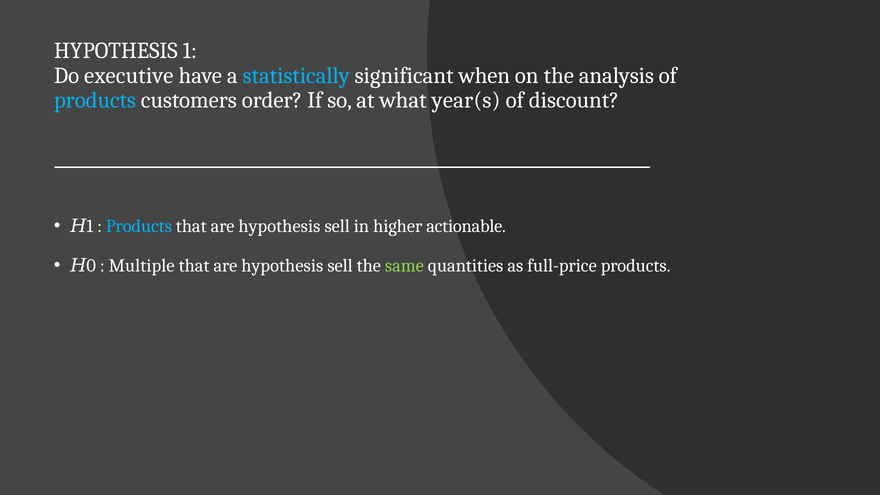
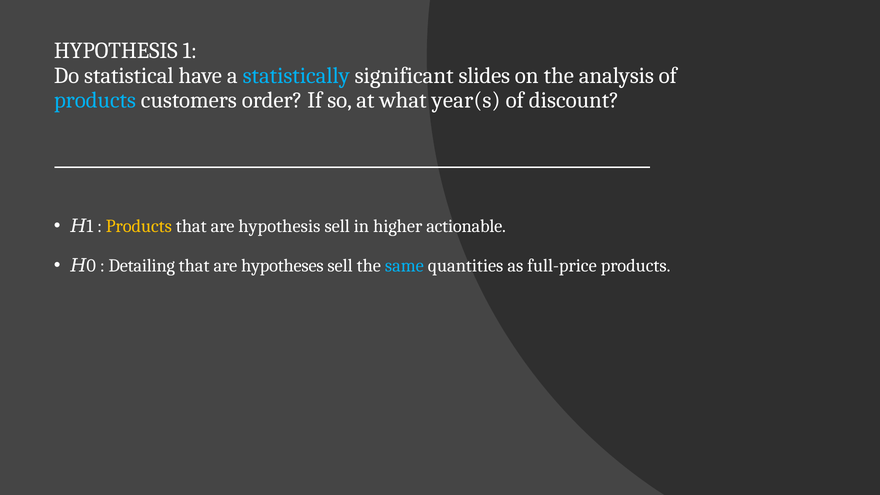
executive: executive -> statistical
when: when -> slides
Products at (139, 226) colour: light blue -> yellow
Multiple: Multiple -> Detailing
hypothesis at (282, 266): hypothesis -> hypotheses
same colour: light green -> light blue
